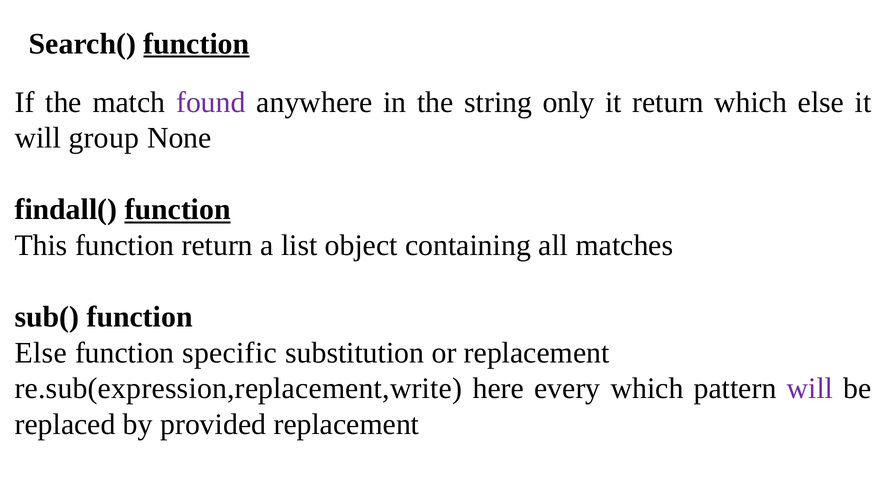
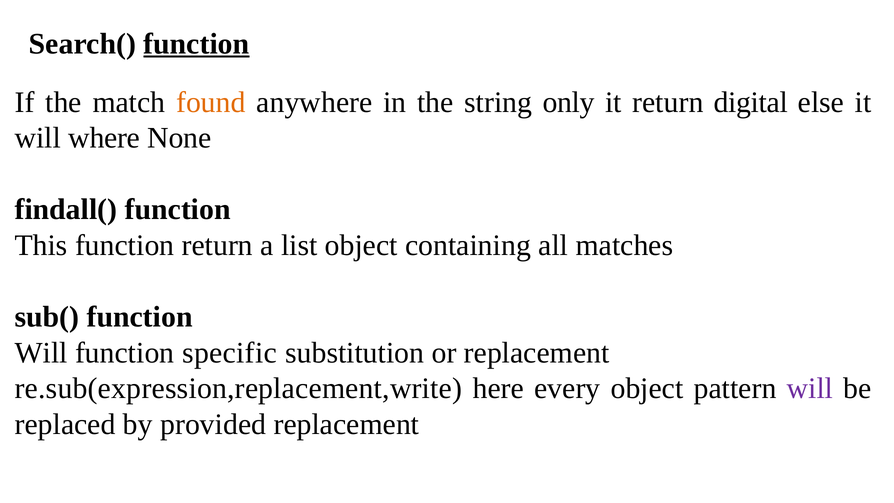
found colour: purple -> orange
return which: which -> digital
group: group -> where
function at (178, 210) underline: present -> none
Else at (41, 353): Else -> Will
every which: which -> object
